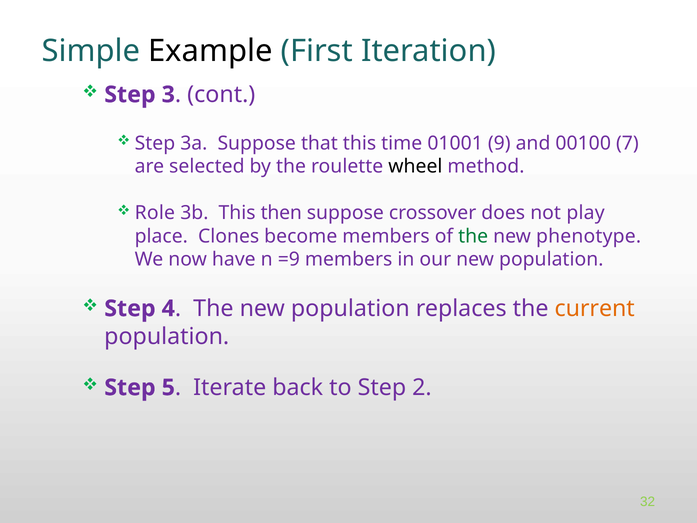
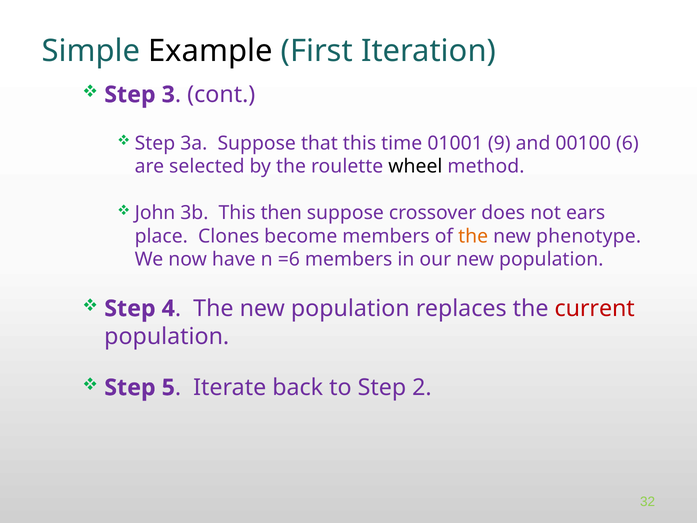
7: 7 -> 6
Role: Role -> John
play: play -> ears
the at (473, 236) colour: green -> orange
=9: =9 -> =6
current colour: orange -> red
